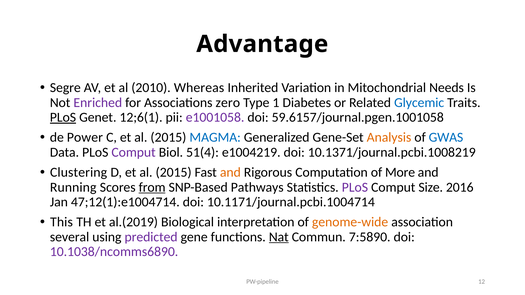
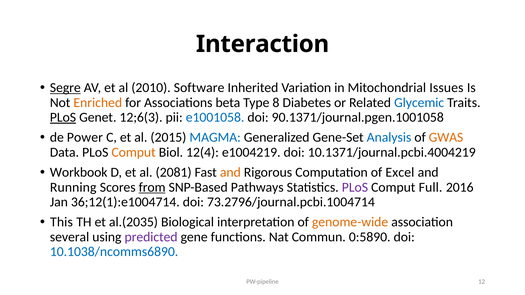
Advantage: Advantage -> Interaction
Segre underline: none -> present
Whereas: Whereas -> Software
Needs: Needs -> Issues
Enriched colour: purple -> orange
zero: zero -> beta
1: 1 -> 8
12;6(1: 12;6(1 -> 12;6(3
e1001058 colour: purple -> blue
59.6157/journal.pgen.1001058: 59.6157/journal.pgen.1001058 -> 90.1371/journal.pgen.1001058
Analysis colour: orange -> blue
GWAS colour: blue -> orange
Comput at (134, 152) colour: purple -> orange
51(4: 51(4 -> 12(4
10.1371/journal.pcbi.1008219: 10.1371/journal.pcbi.1008219 -> 10.1371/journal.pcbi.4004219
Clustering: Clustering -> Workbook
D et al 2015: 2015 -> 2081
More: More -> Excel
Size: Size -> Full
47;12(1):e1004714: 47;12(1):e1004714 -> 36;12(1):e1004714
10.1171/journal.pcbi.1004714: 10.1171/journal.pcbi.1004714 -> 73.2796/journal.pcbi.1004714
al.(2019: al.(2019 -> al.(2035
Nat underline: present -> none
7:5890: 7:5890 -> 0:5890
10.1038/ncomms6890 colour: purple -> blue
